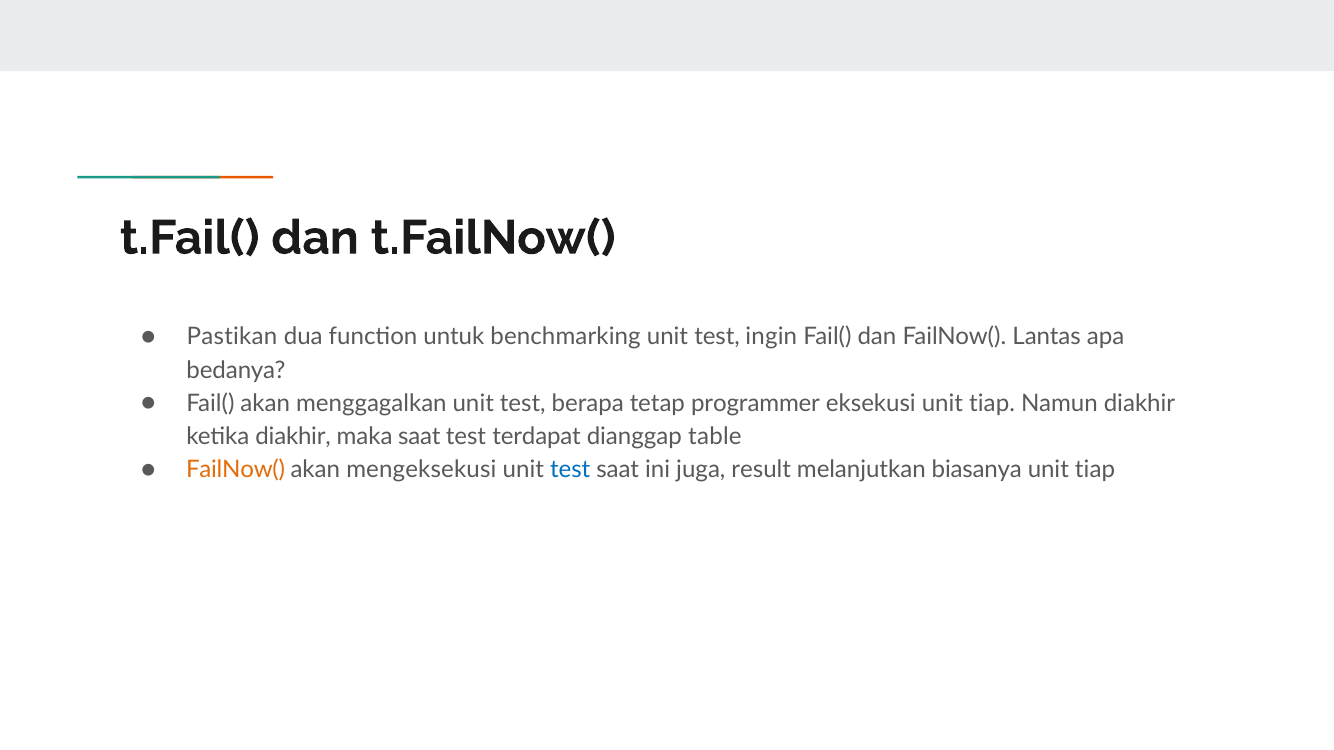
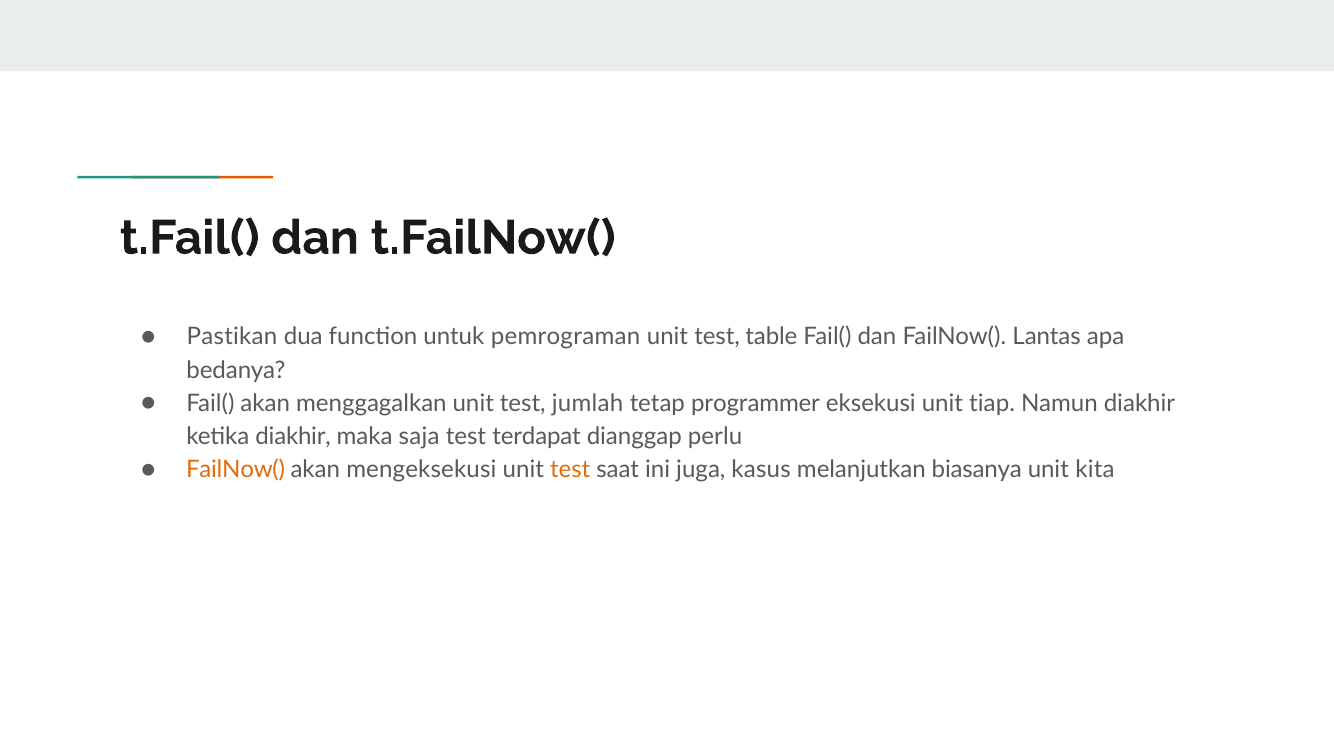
benchmarking: benchmarking -> pemrograman
ingin: ingin -> table
berapa: berapa -> jumlah
maka saat: saat -> saja
table: table -> perlu
test at (570, 470) colour: blue -> orange
result: result -> kasus
tiap at (1095, 470): tiap -> kita
